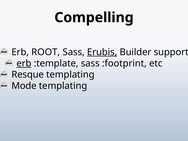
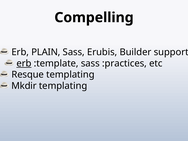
ROOT: ROOT -> PLAIN
Erubis underline: present -> none
:footprint: :footprint -> :practices
Mode: Mode -> Mkdir
